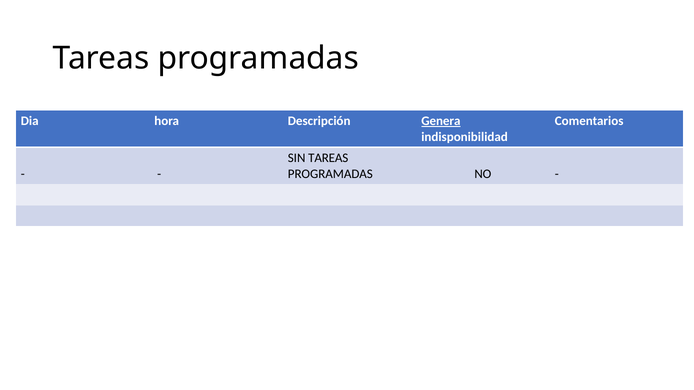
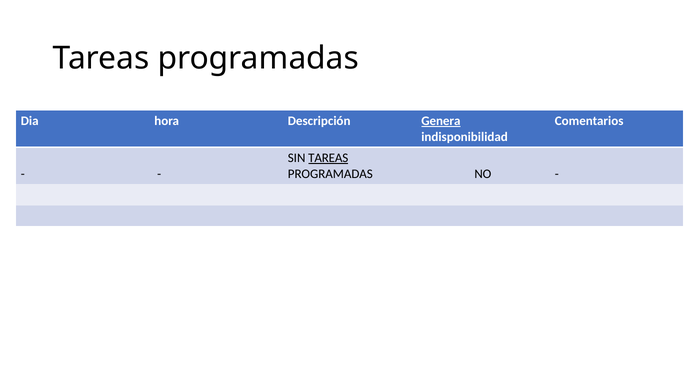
TAREAS at (328, 158) underline: none -> present
